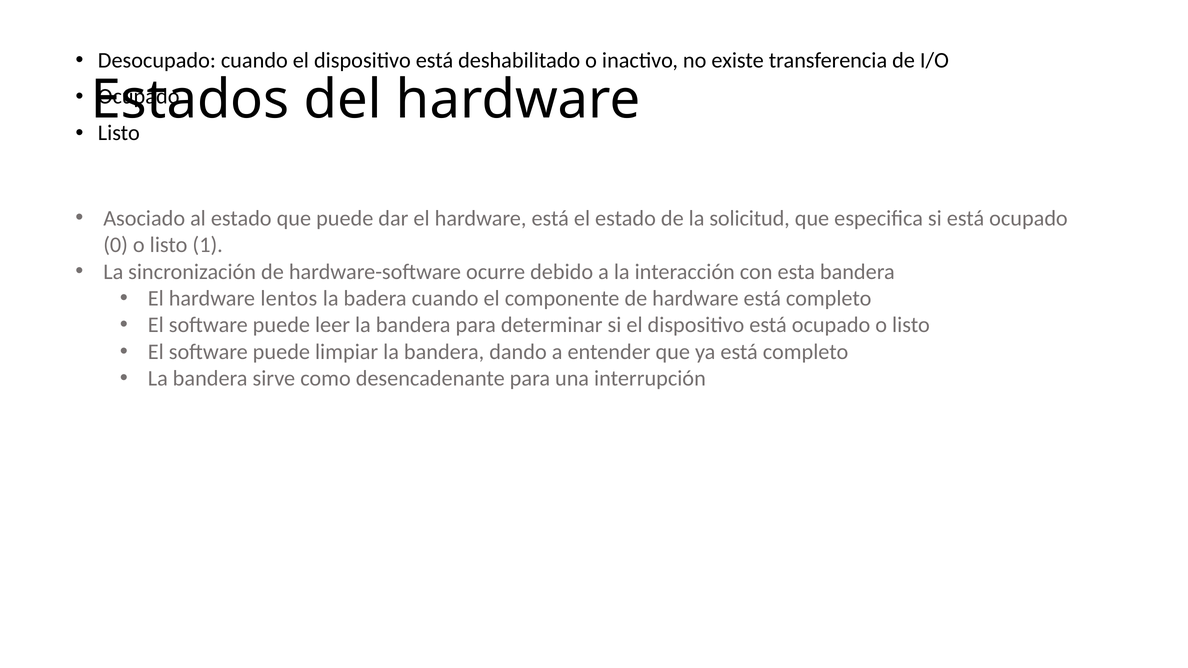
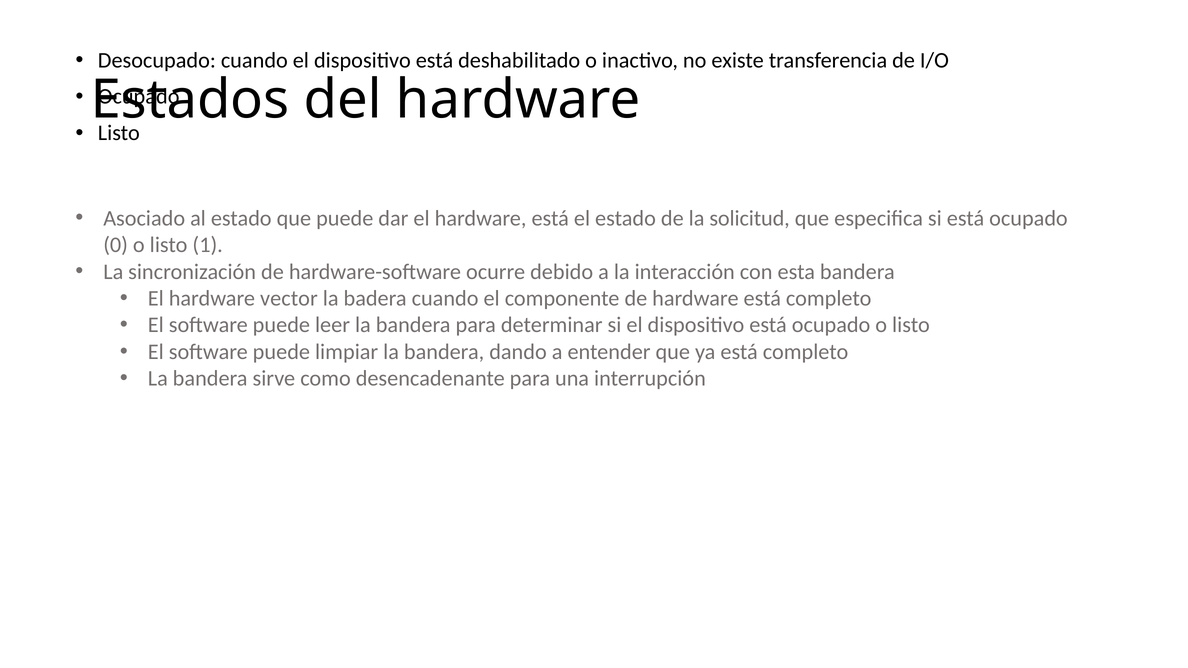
lentos: lentos -> vector
